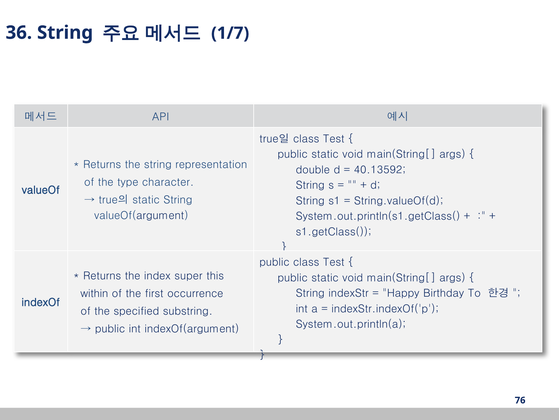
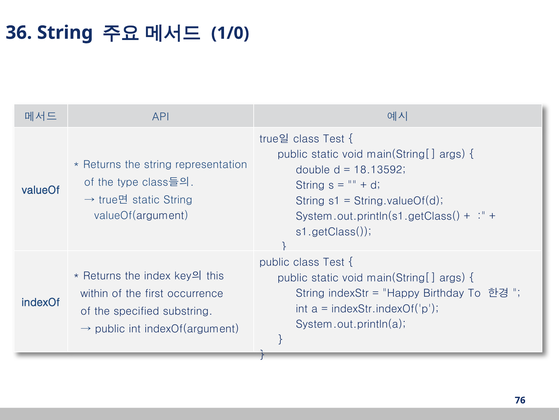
1/7: 1/7 -> 1/0
40.13592: 40.13592 -> 18.13592
character: character -> class들의
true의: true의 -> true면
super: super -> key의
